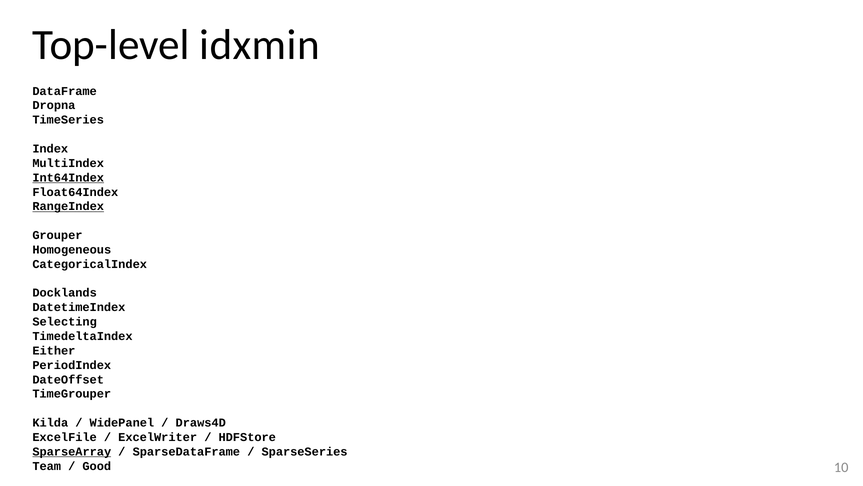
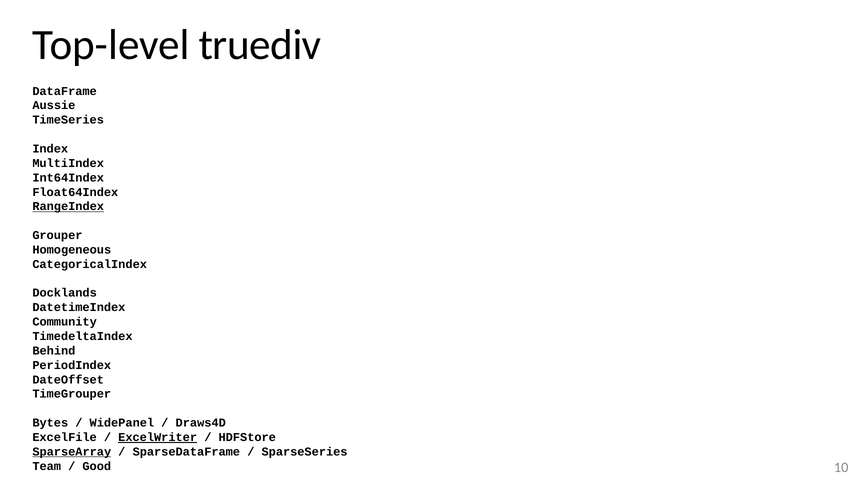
idxmin: idxmin -> truediv
Dropna: Dropna -> Aussie
Int64Index underline: present -> none
Selecting: Selecting -> Community
Either: Either -> Behind
Kilda: Kilda -> Bytes
ExcelWriter underline: none -> present
